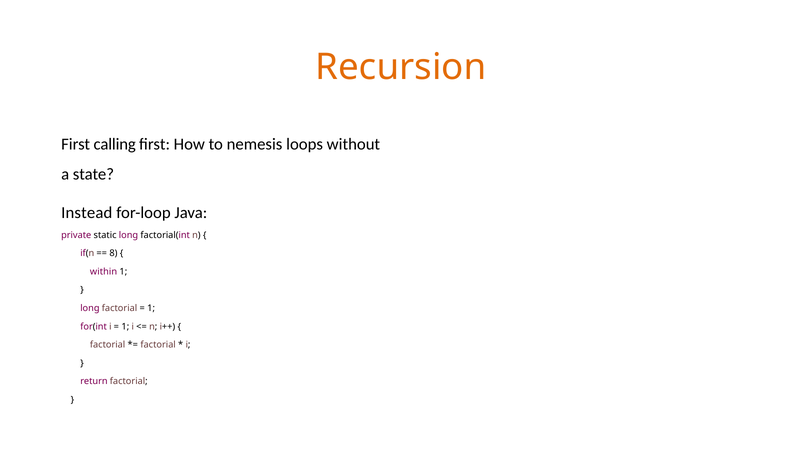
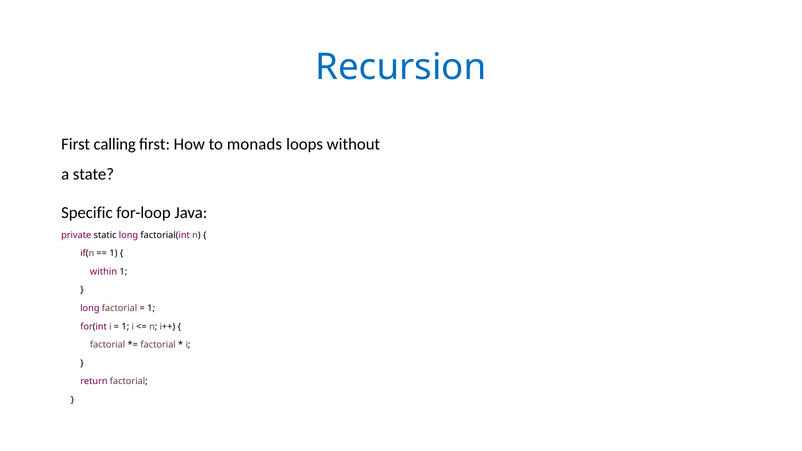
Recursion colour: orange -> blue
nemesis: nemesis -> monads
Instead: Instead -> Specific
8 at (113, 253): 8 -> 1
